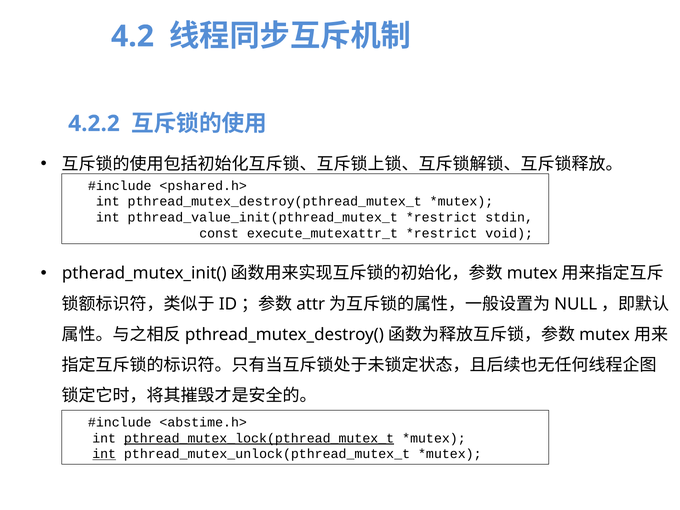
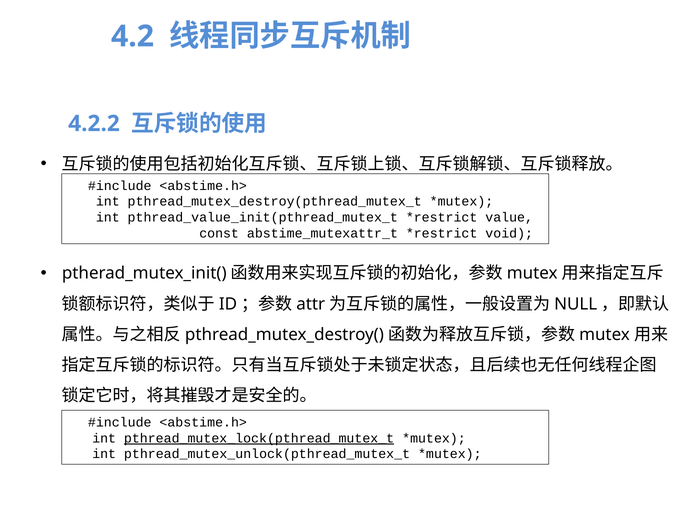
<pshared.h> at (203, 186): <pshared.h> -> <abstime.h>
stdin: stdin -> value
execute_mutexattr_t: execute_mutexattr_t -> abstime_mutexattr_t
int at (104, 454) underline: present -> none
